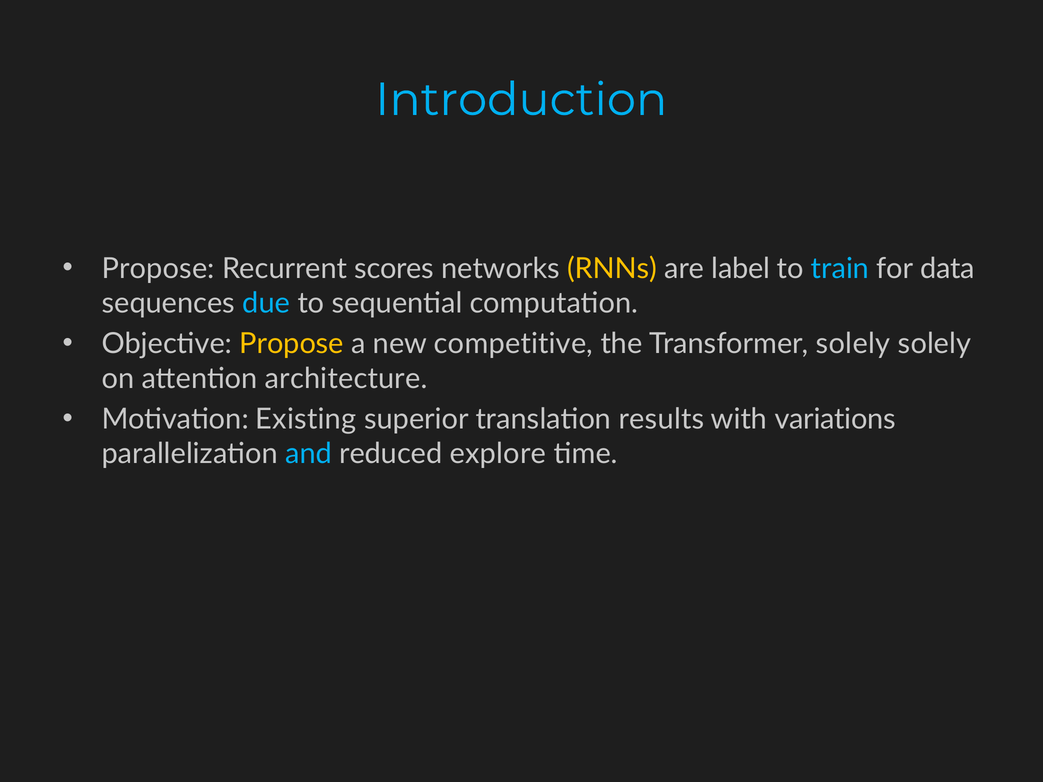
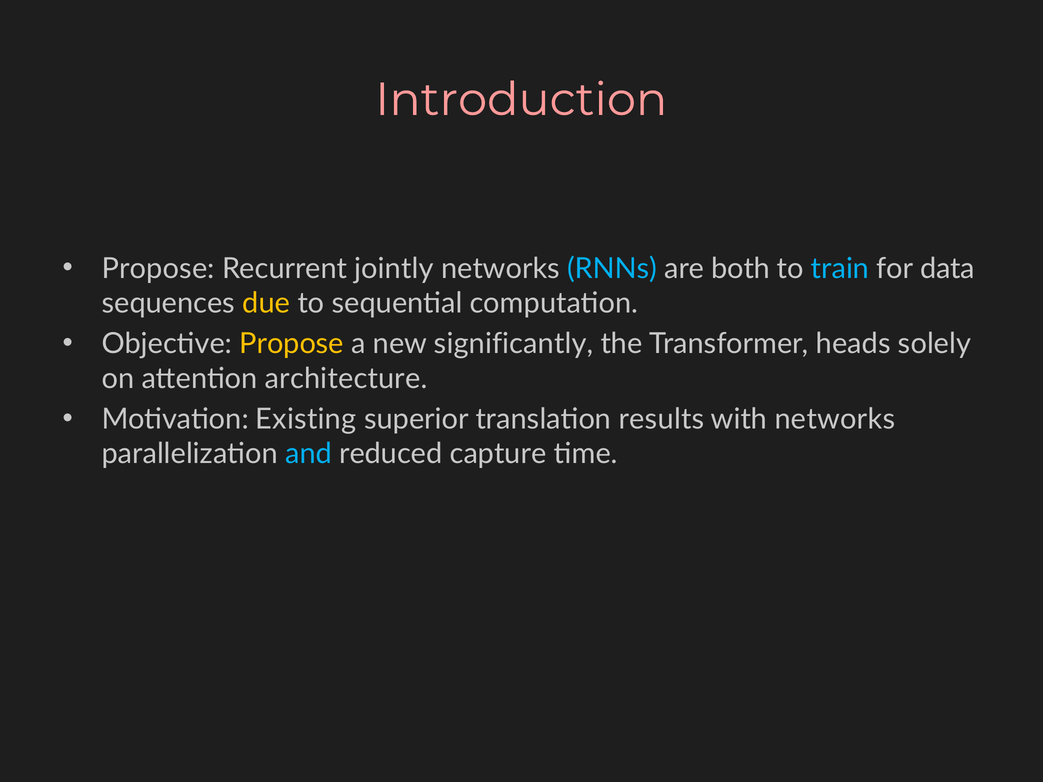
Introduction colour: light blue -> pink
scores: scores -> jointly
RNNs colour: yellow -> light blue
label: label -> both
due colour: light blue -> yellow
competitive: competitive -> significantly
Transformer solely: solely -> heads
with variations: variations -> networks
explore: explore -> capture
